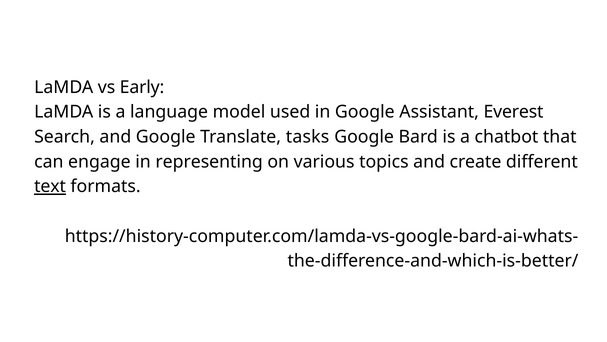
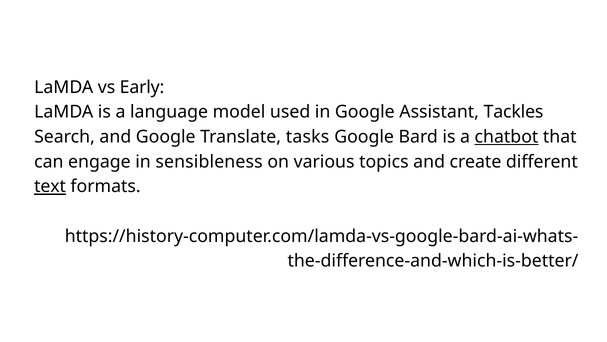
Everest: Everest -> Tackles
chatbot underline: none -> present
representing: representing -> sensibleness
